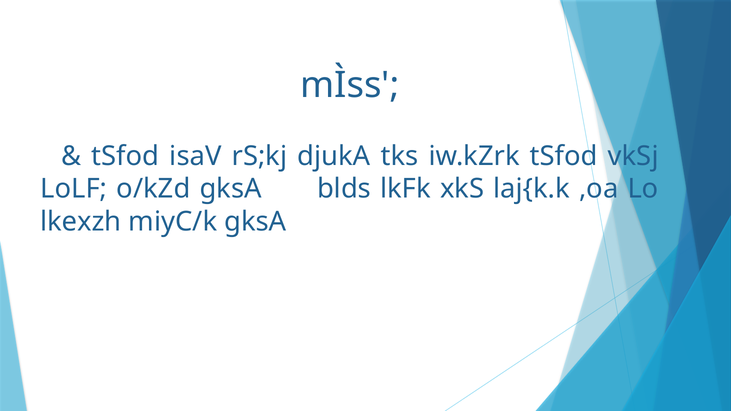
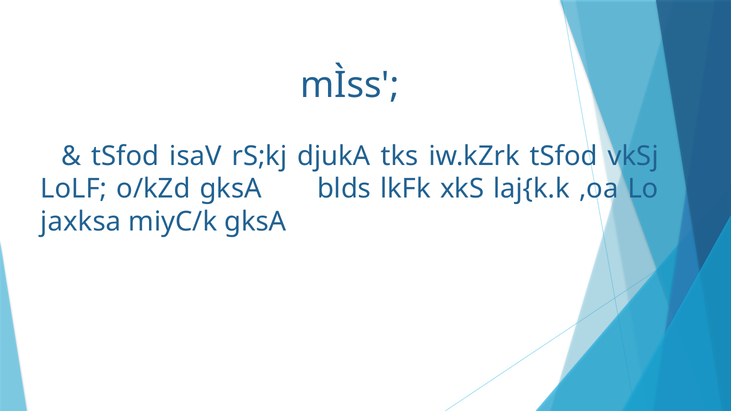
lkexzh: lkexzh -> jaxksa
